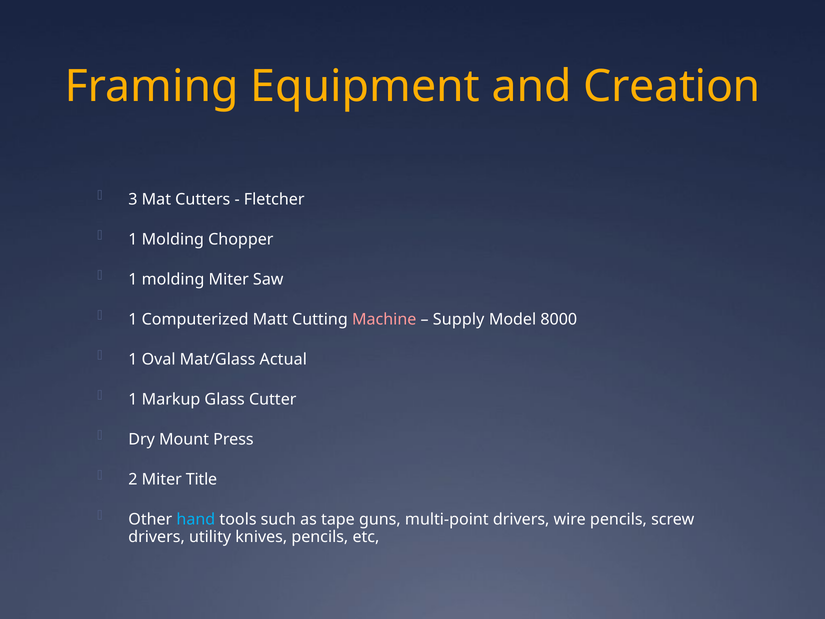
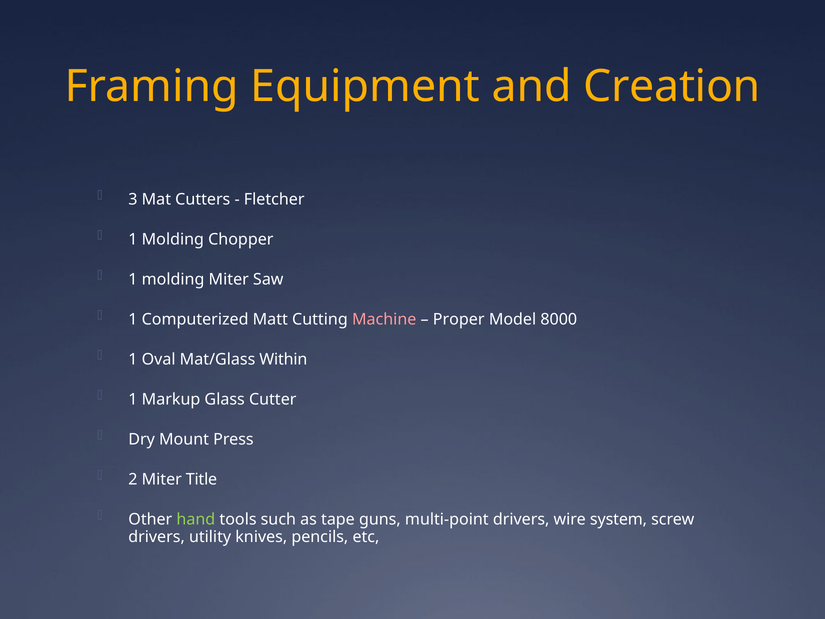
Supply: Supply -> Proper
Actual: Actual -> Within
hand colour: light blue -> light green
wire pencils: pencils -> system
